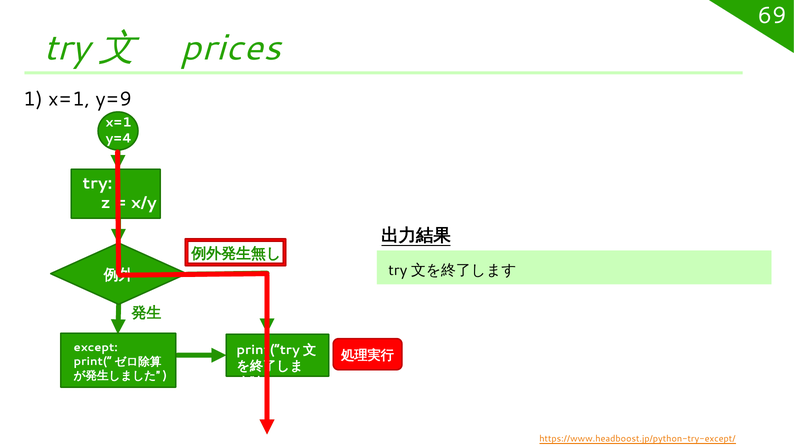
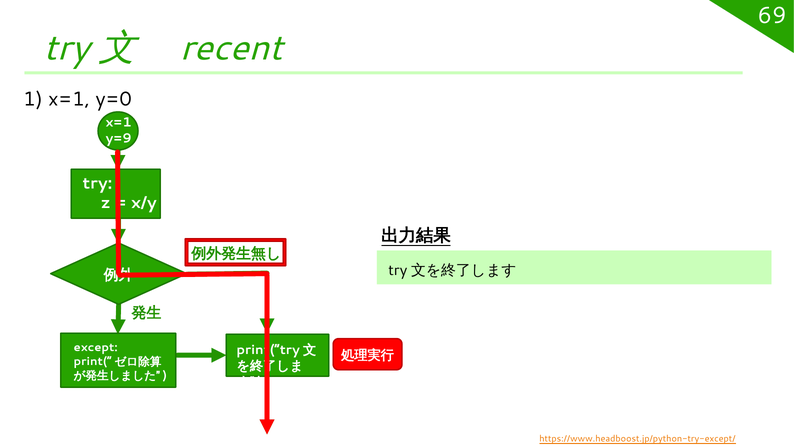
prices: prices -> recent
y=9: y=9 -> y=0
y=4: y=4 -> y=9
